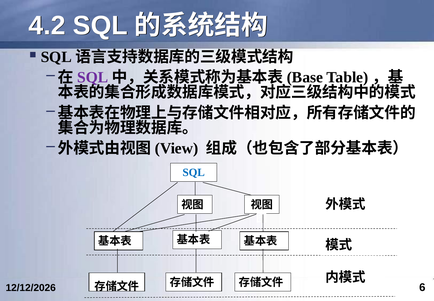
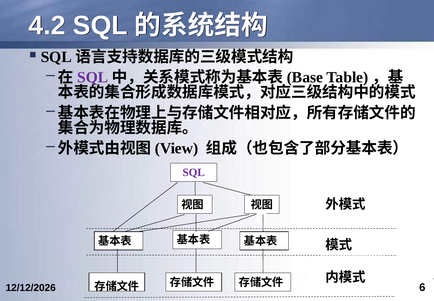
SQL at (194, 172) colour: blue -> purple
